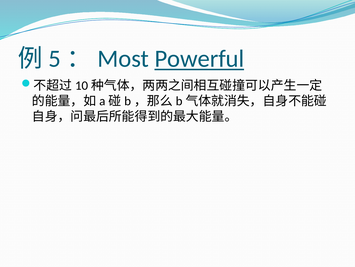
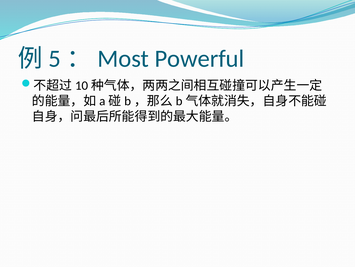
Powerful underline: present -> none
